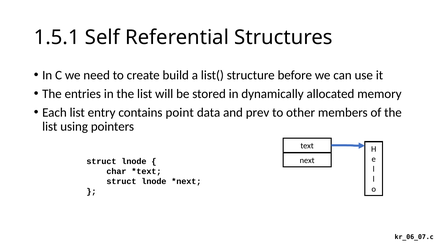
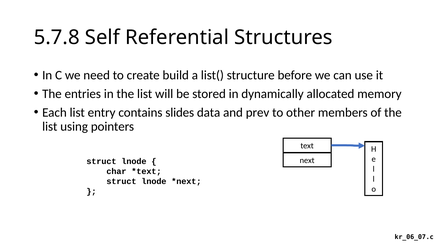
1.5.1: 1.5.1 -> 5.7.8
point: point -> slides
